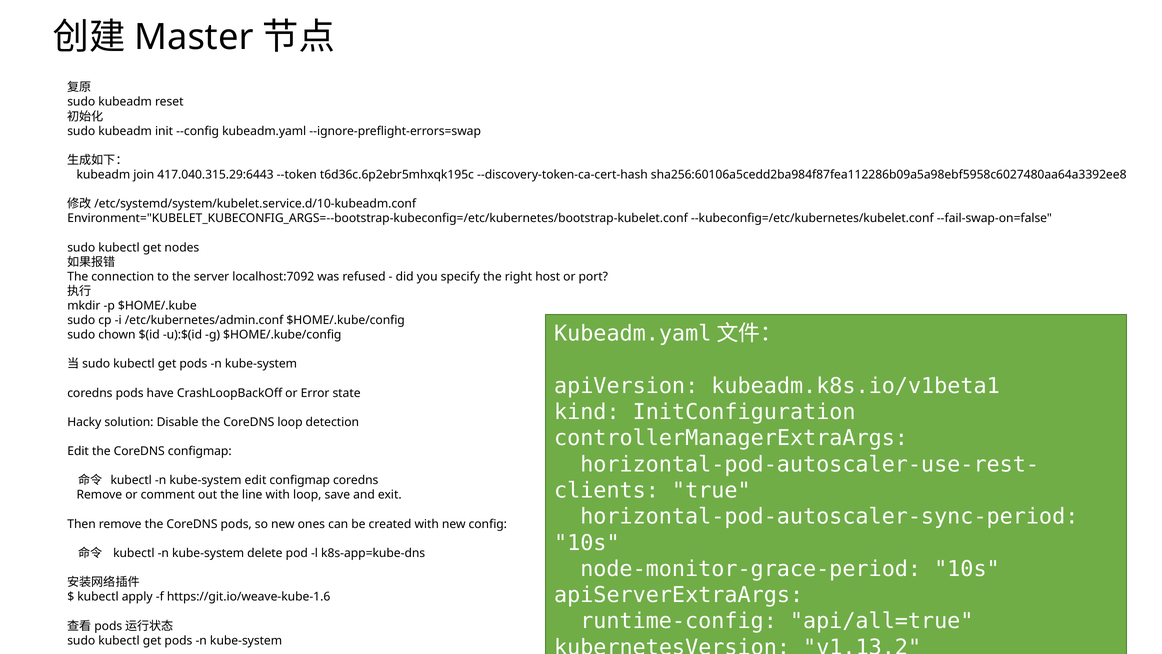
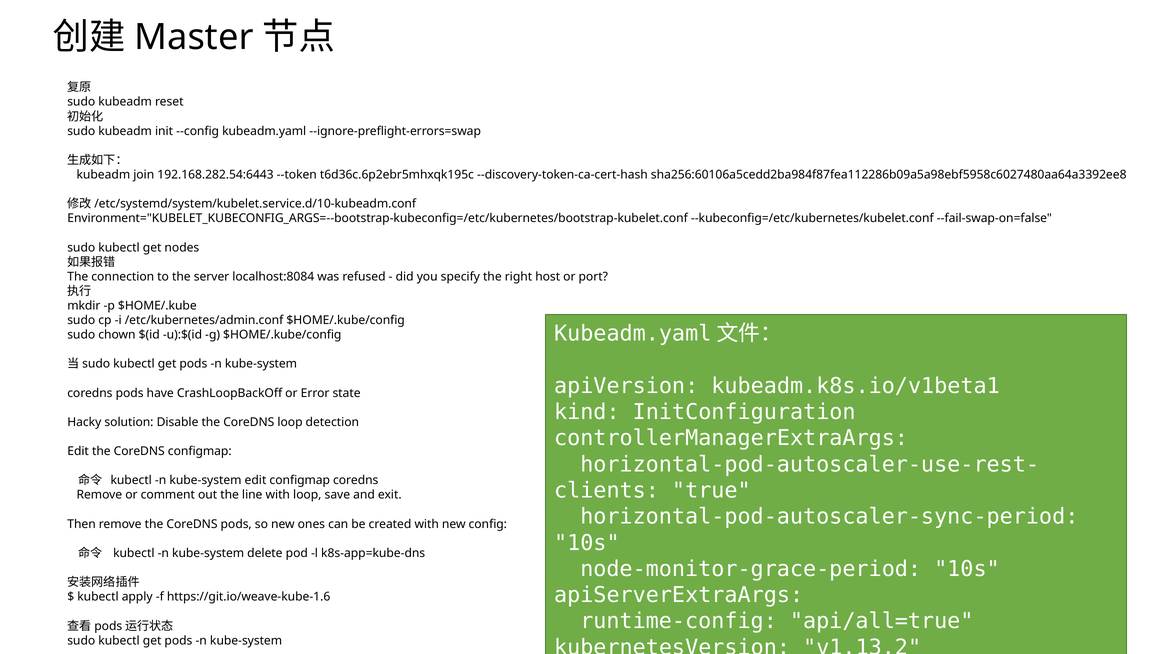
417.040.315.29:6443: 417.040.315.29:6443 -> 192.168.282.54:6443
localhost:7092: localhost:7092 -> localhost:8084
